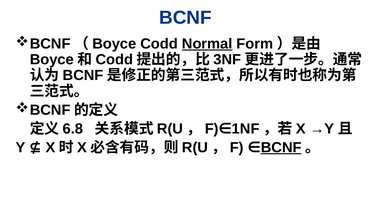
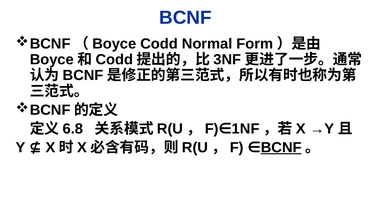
Normal underline: present -> none
